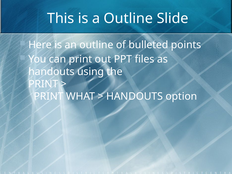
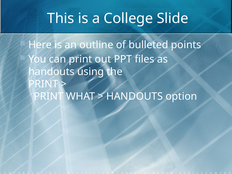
a Outline: Outline -> College
